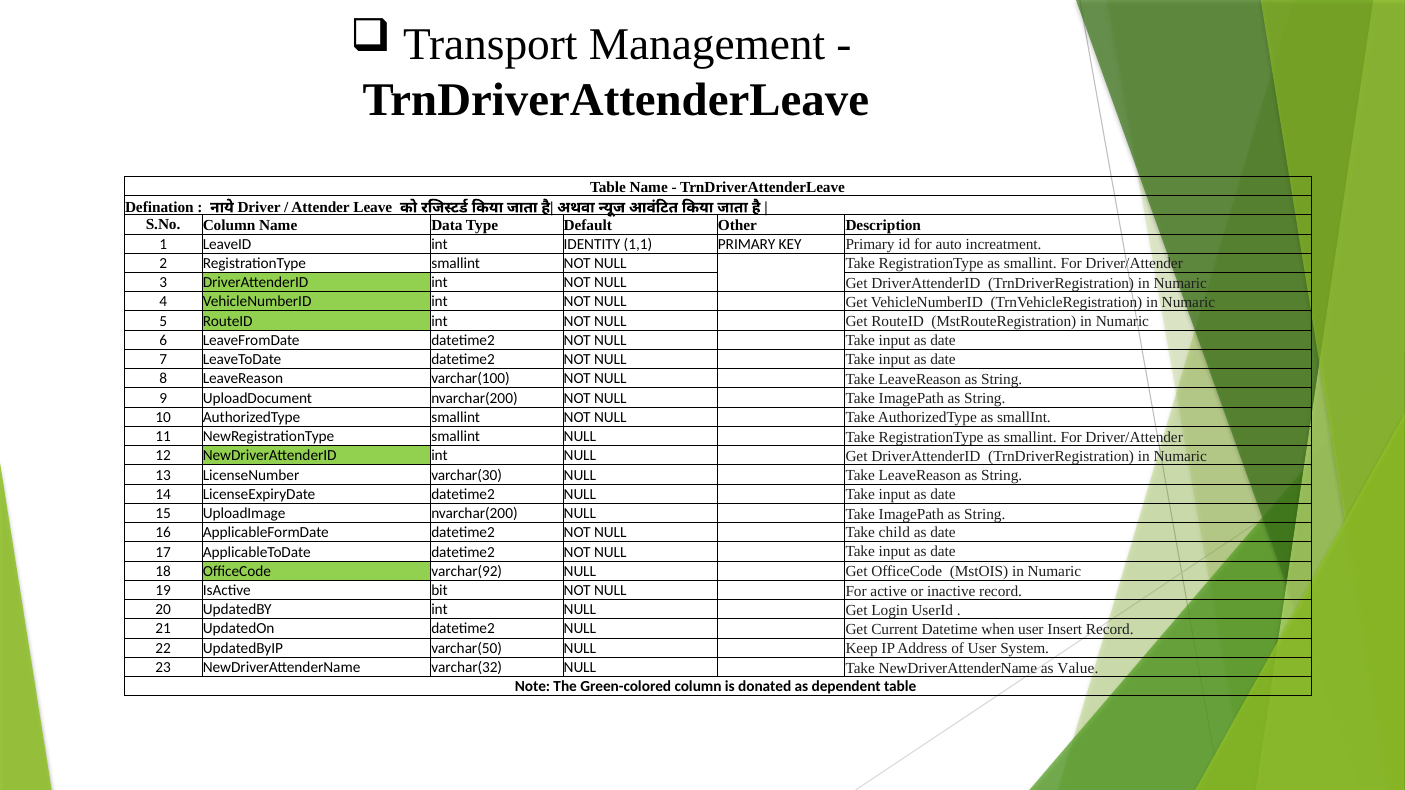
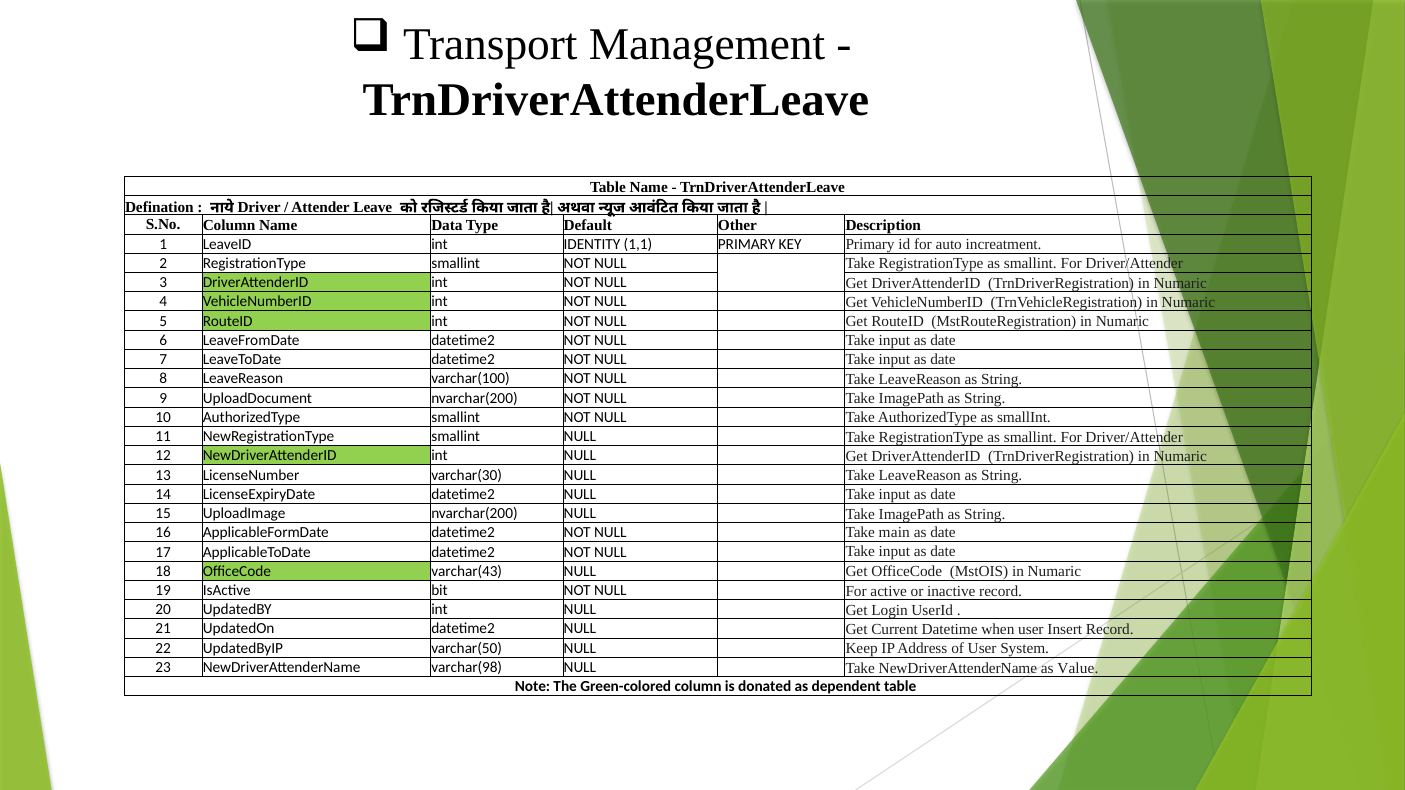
child: child -> main
varchar(92: varchar(92 -> varchar(43
varchar(32: varchar(32 -> varchar(98
